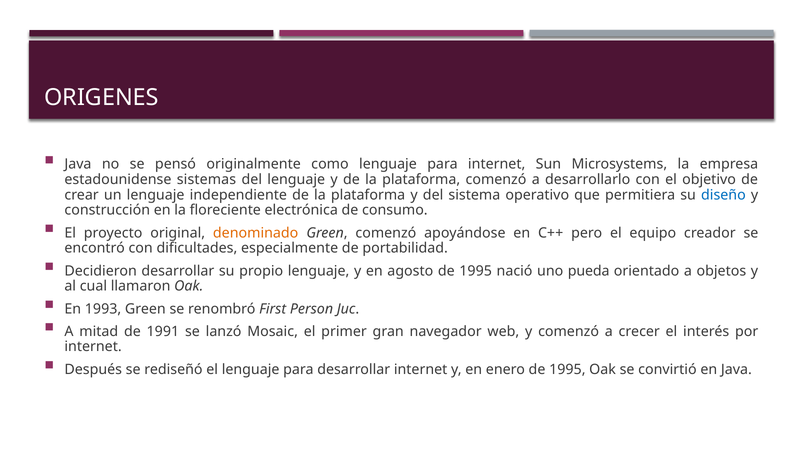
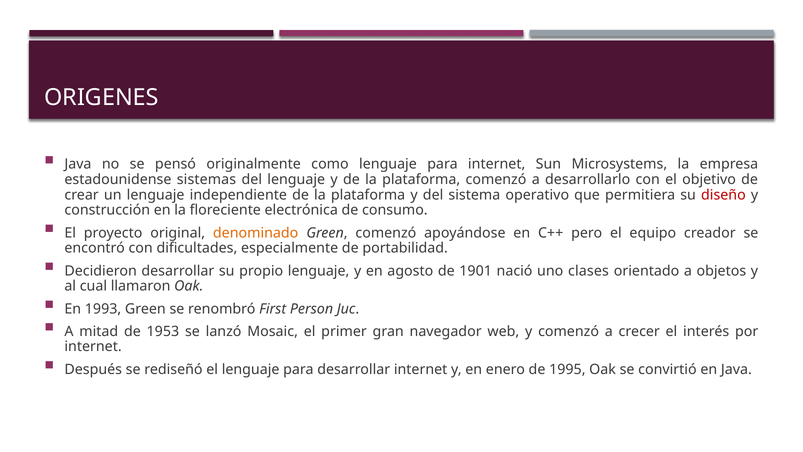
diseño colour: blue -> red
agosto de 1995: 1995 -> 1901
pueda: pueda -> clases
1991: 1991 -> 1953
